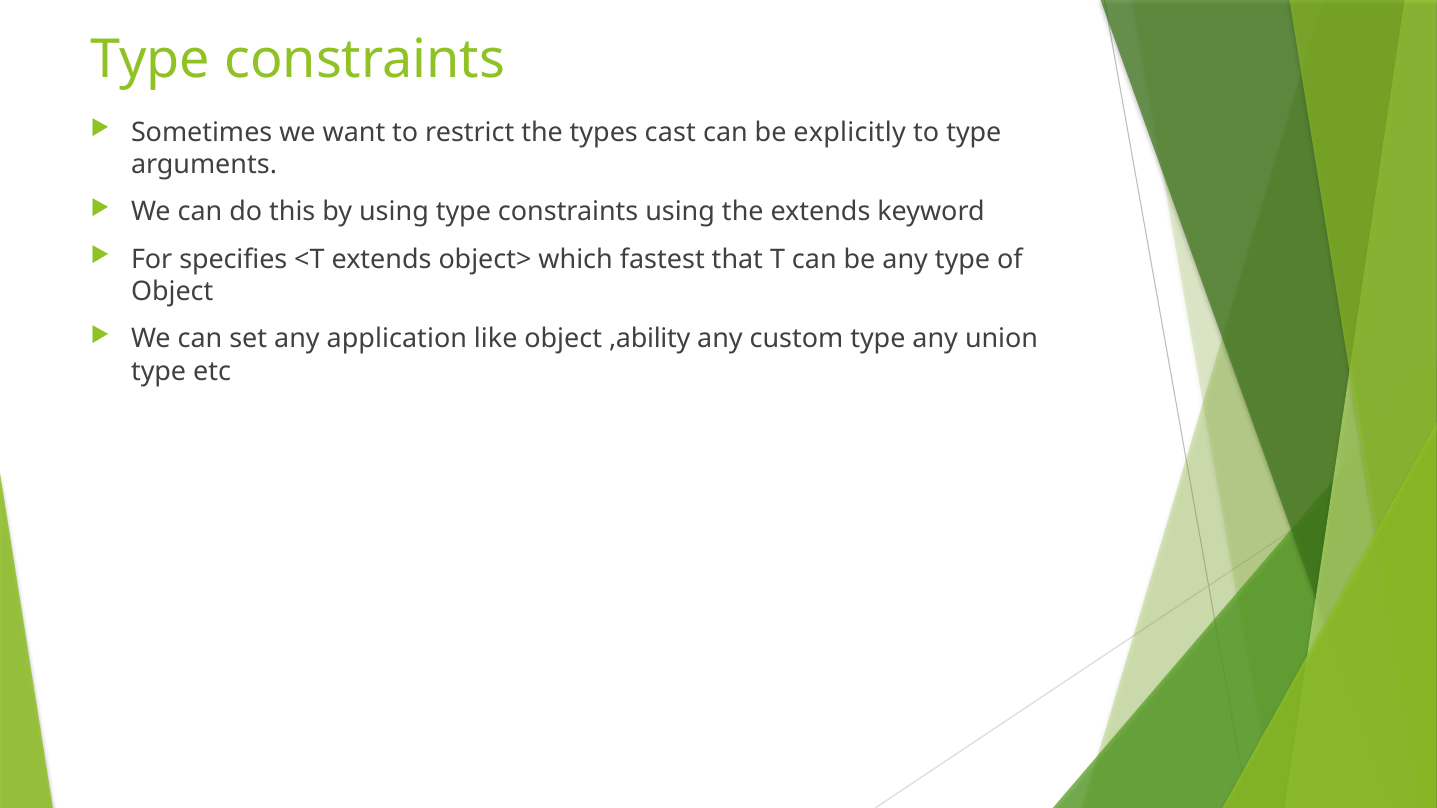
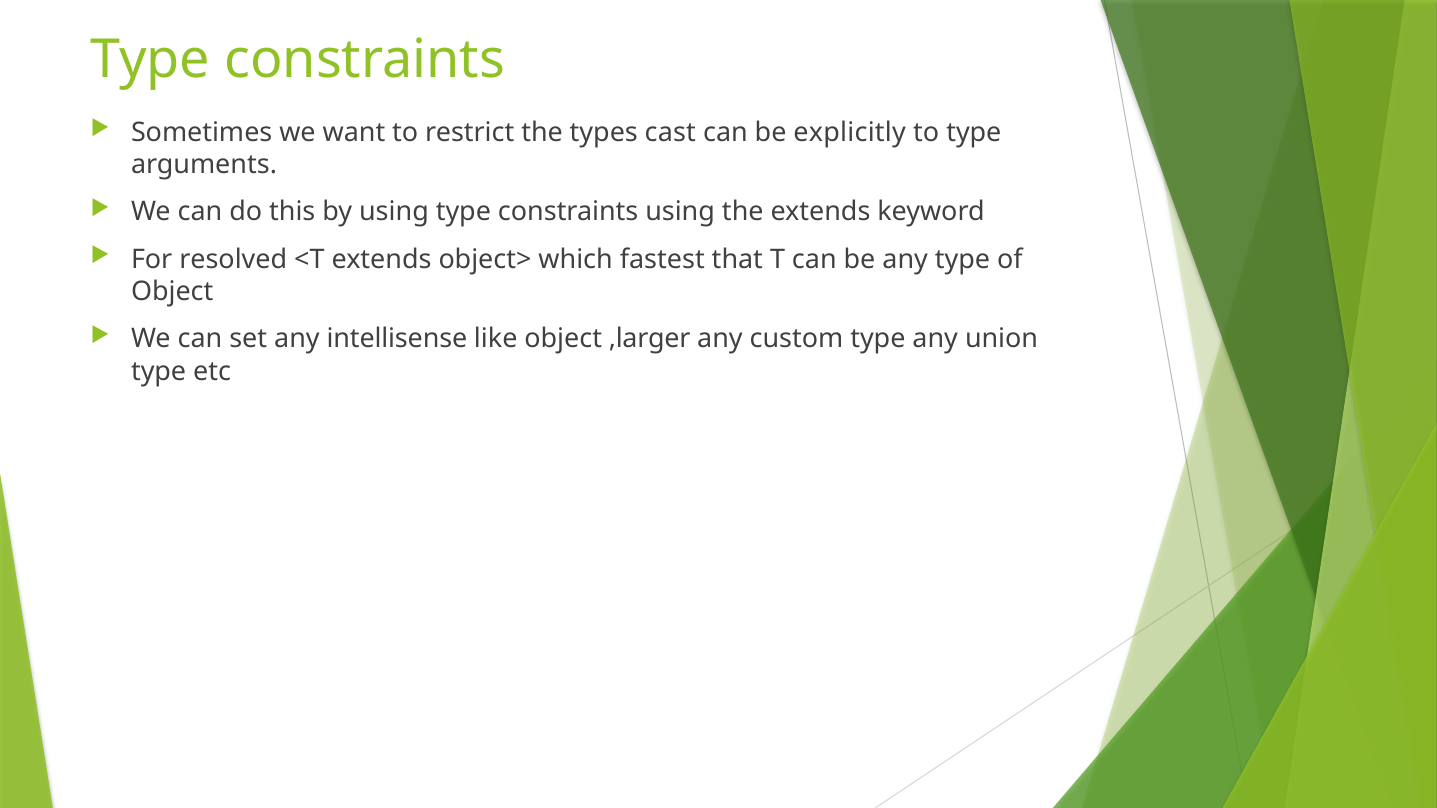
specifies: specifies -> resolved
application: application -> intellisense
,ability: ,ability -> ,larger
